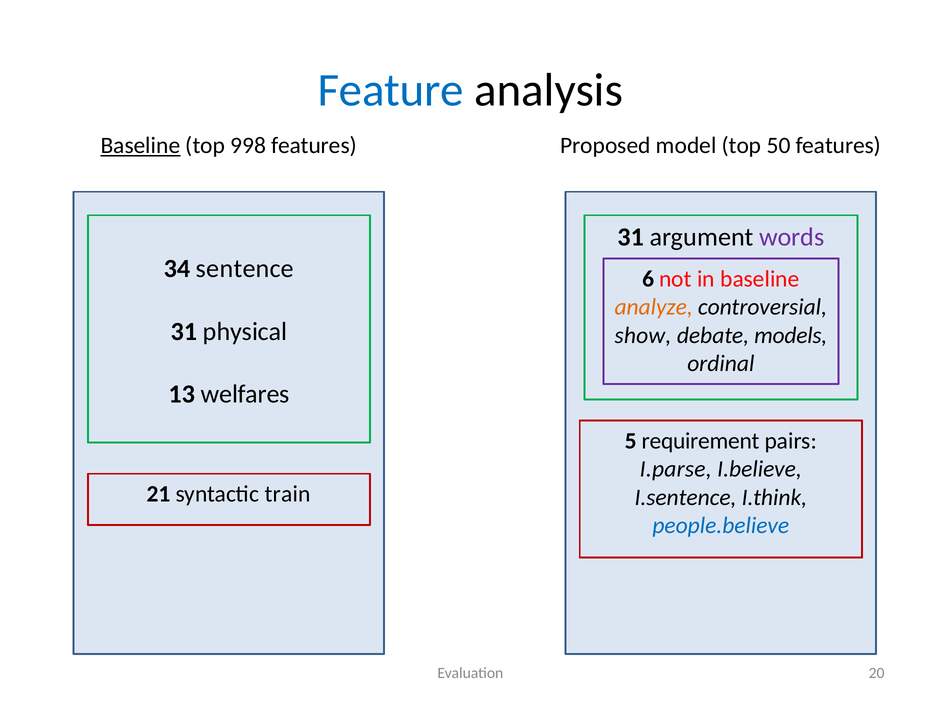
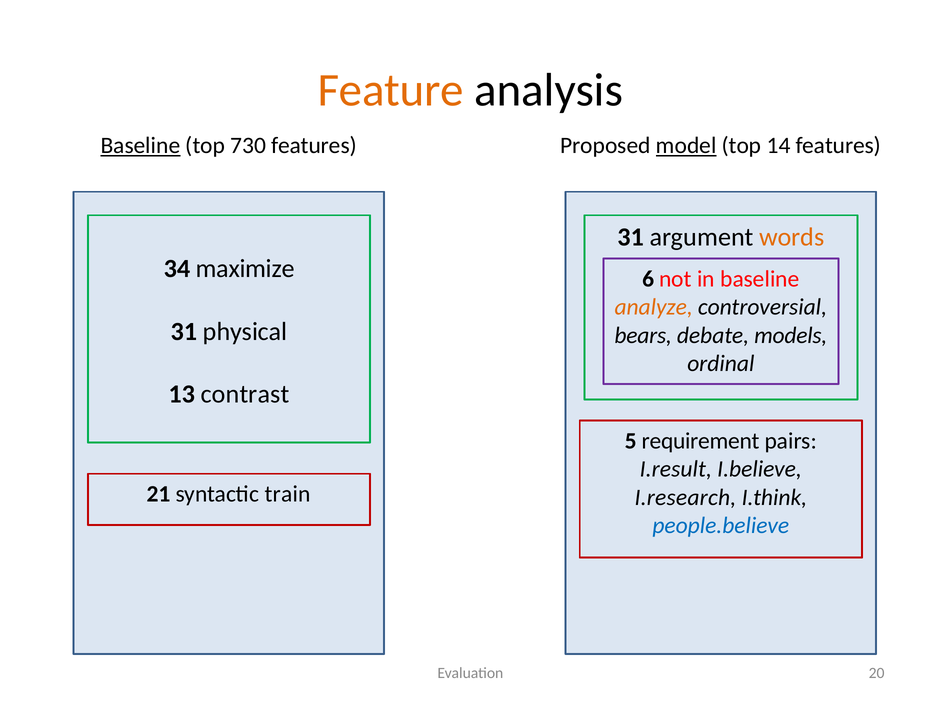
Feature colour: blue -> orange
998: 998 -> 730
model underline: none -> present
50: 50 -> 14
words colour: purple -> orange
sentence: sentence -> maximize
show: show -> bears
welfares: welfares -> contrast
I.parse: I.parse -> I.result
I.sentence: I.sentence -> I.research
